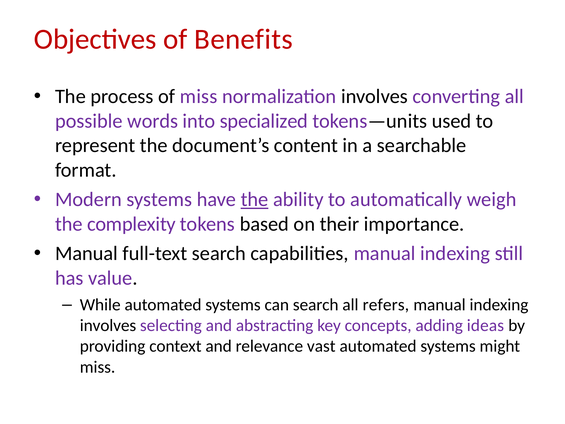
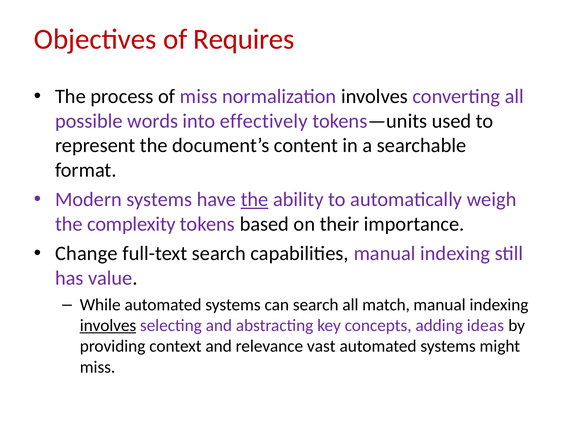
Benefits: Benefits -> Requires
specialized: specialized -> effectively
Manual at (87, 253): Manual -> Change
refers: refers -> match
involves at (108, 325) underline: none -> present
